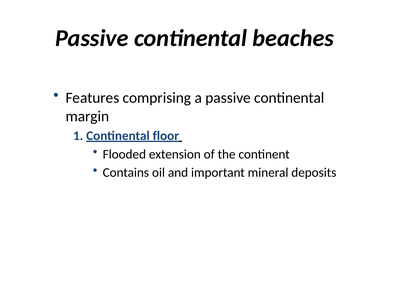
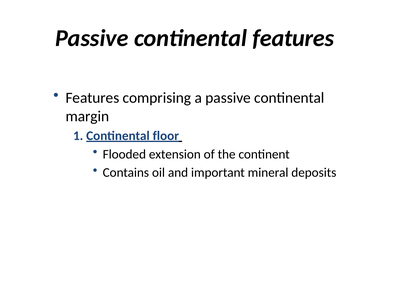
continental beaches: beaches -> features
